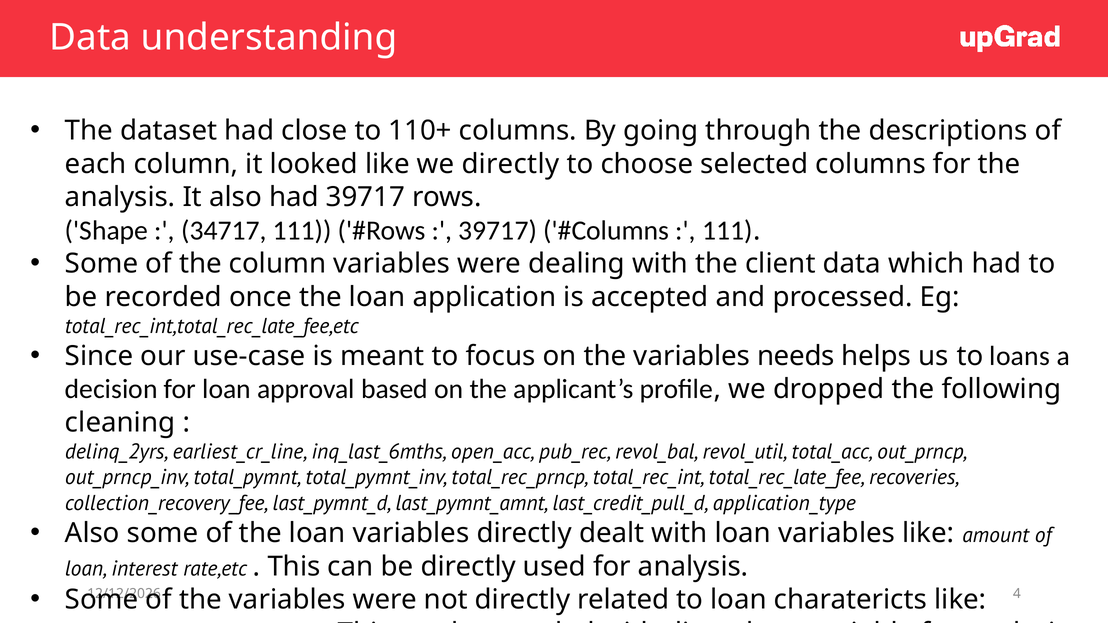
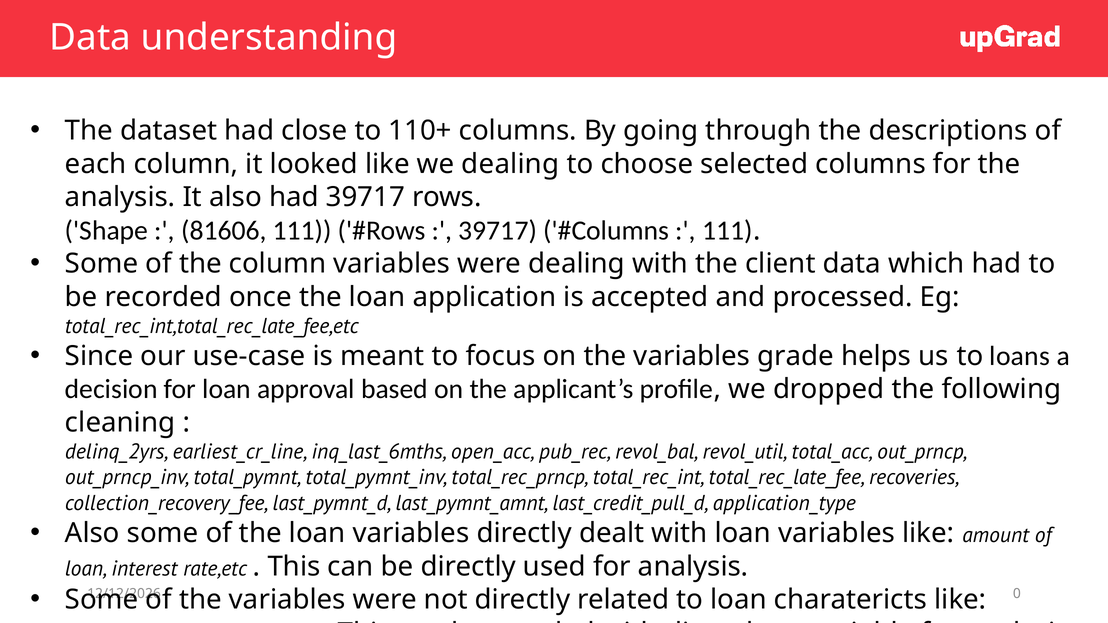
we directly: directly -> dealing
34717: 34717 -> 81606
needs: needs -> grade
4: 4 -> 0
